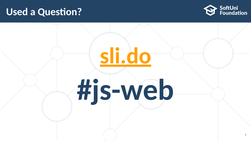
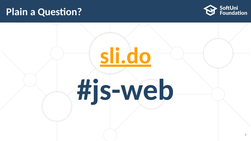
Used: Used -> Plain
